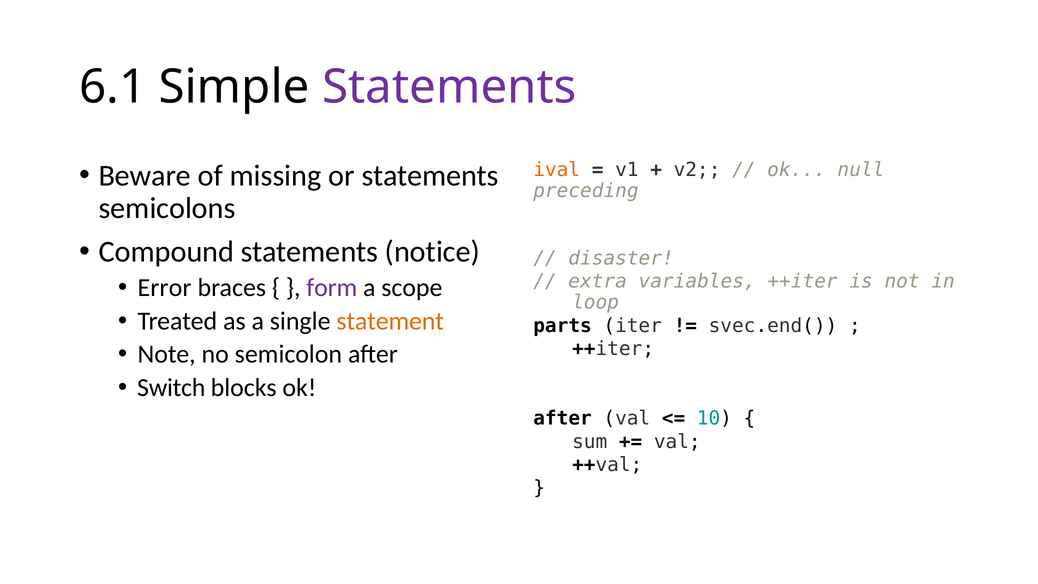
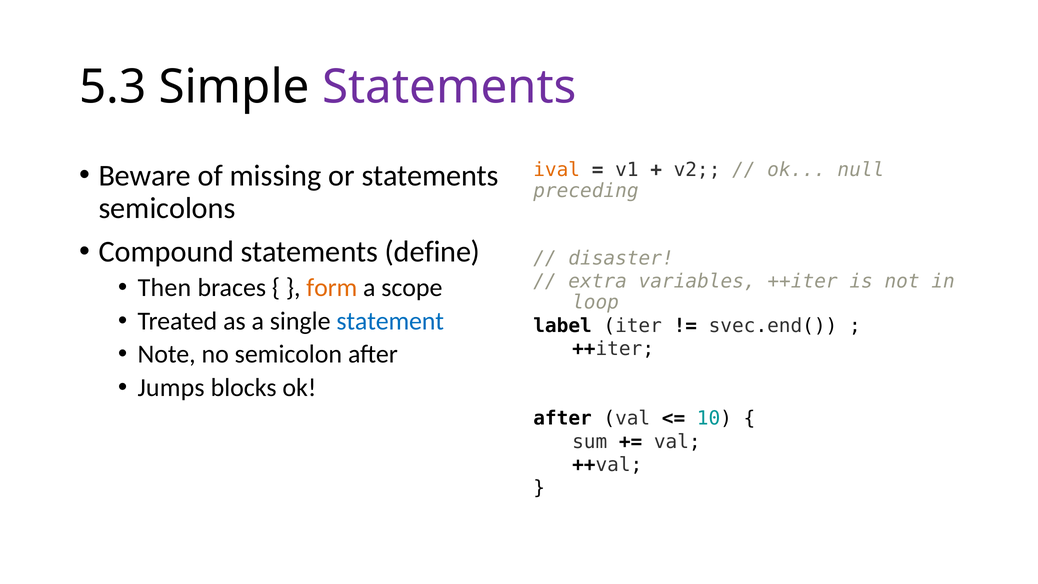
6.1: 6.1 -> 5.3
notice: notice -> define
Error: Error -> Then
form colour: purple -> orange
statement colour: orange -> blue
parts: parts -> label
Switch: Switch -> Jumps
